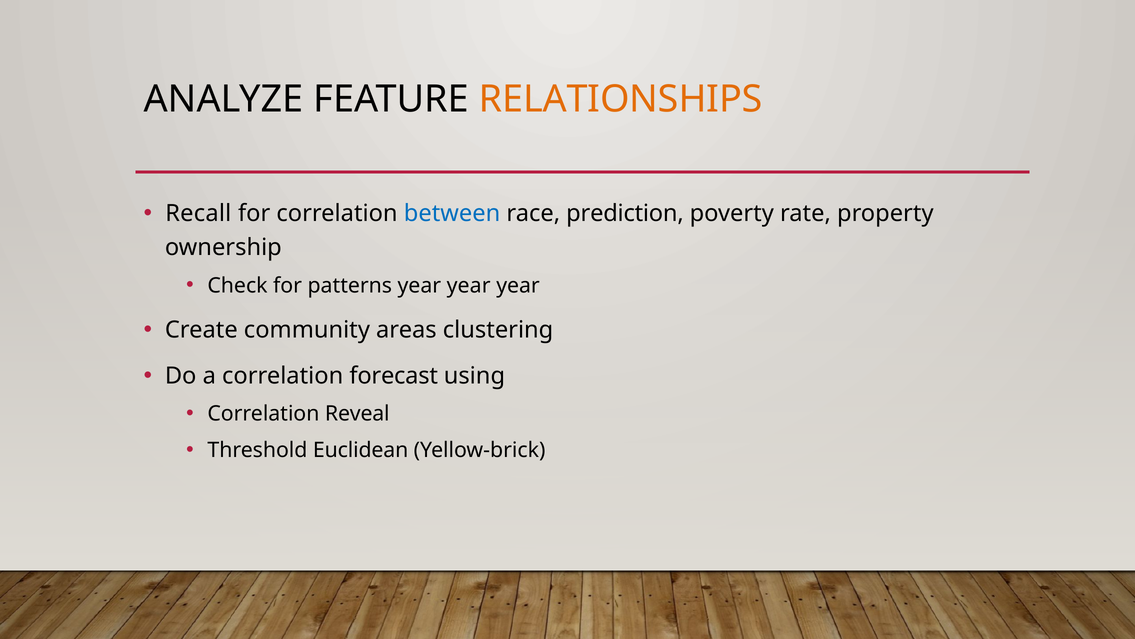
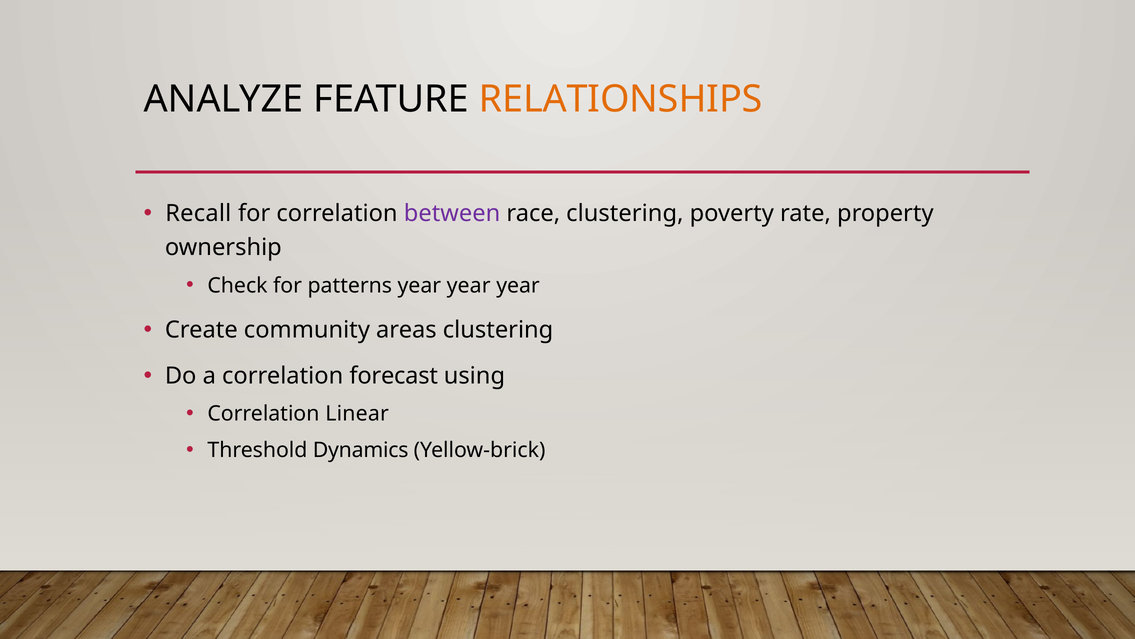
between colour: blue -> purple
race prediction: prediction -> clustering
Reveal: Reveal -> Linear
Euclidean: Euclidean -> Dynamics
